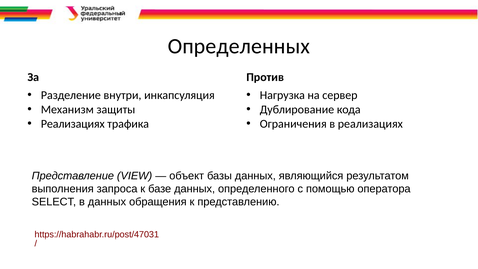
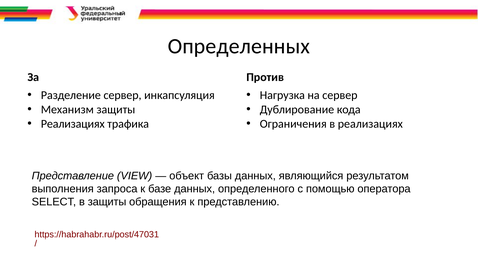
Разделение внутри: внутри -> сервер
в данных: данных -> защиты
